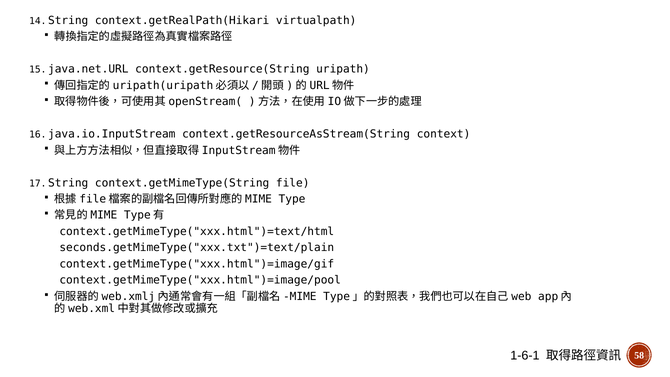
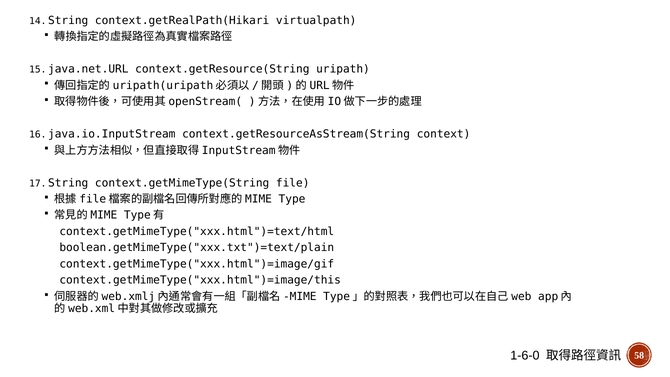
seconds.getMimeType("xxx.txt")=text/plain: seconds.getMimeType("xxx.txt")=text/plain -> boolean.getMimeType("xxx.txt")=text/plain
context.getMimeType("xxx.html")=image/pool: context.getMimeType("xxx.html")=image/pool -> context.getMimeType("xxx.html")=image/this
1-6-1: 1-6-1 -> 1-6-0
